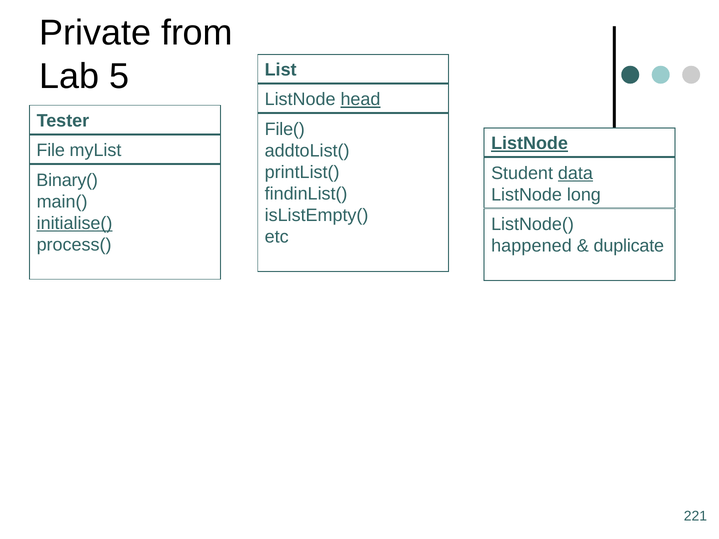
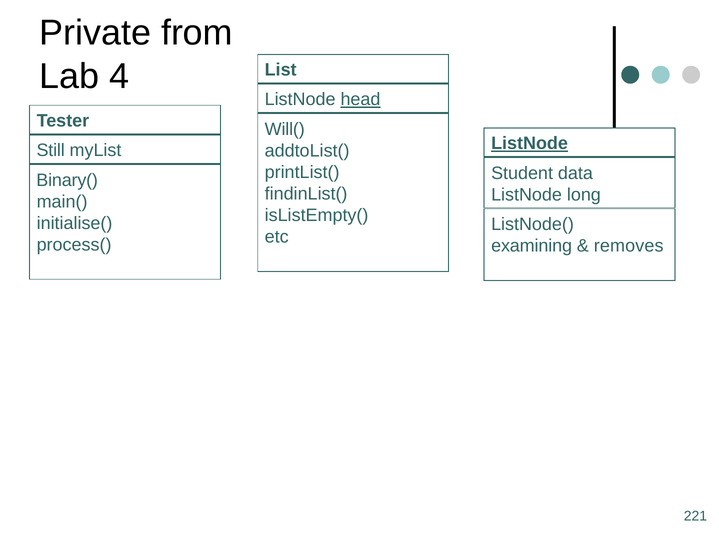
5: 5 -> 4
File(: File( -> Will(
File: File -> Still
data underline: present -> none
initialise( underline: present -> none
happened: happened -> examining
duplicate: duplicate -> removes
